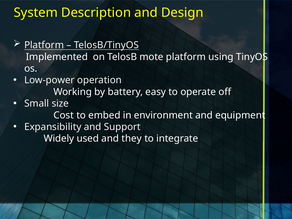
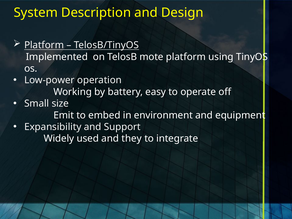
Cost: Cost -> Emit
